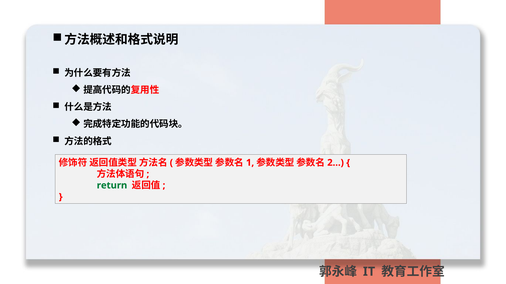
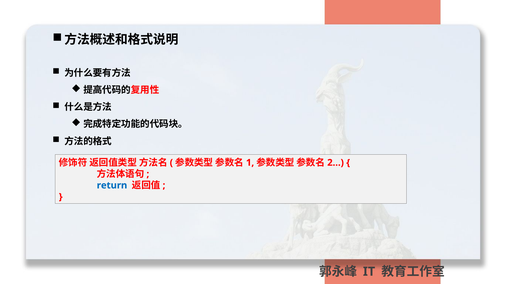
return colour: green -> blue
